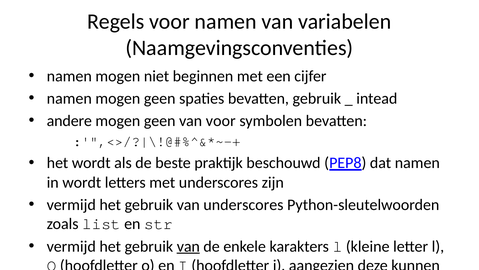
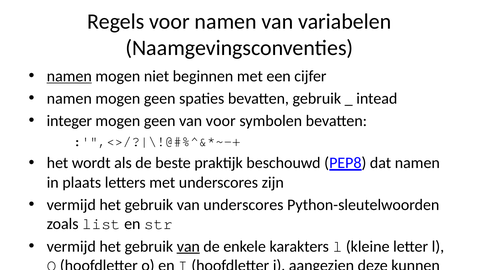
namen at (69, 76) underline: none -> present
andere: andere -> integer
in wordt: wordt -> plaats
